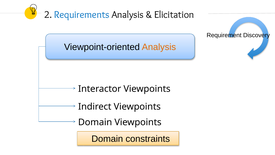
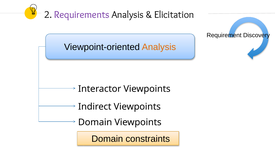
Requirements colour: blue -> purple
